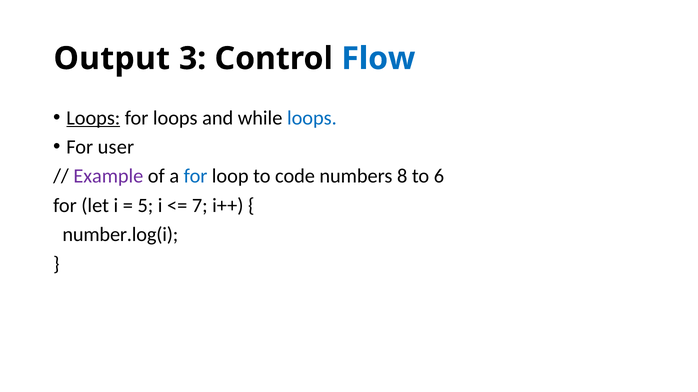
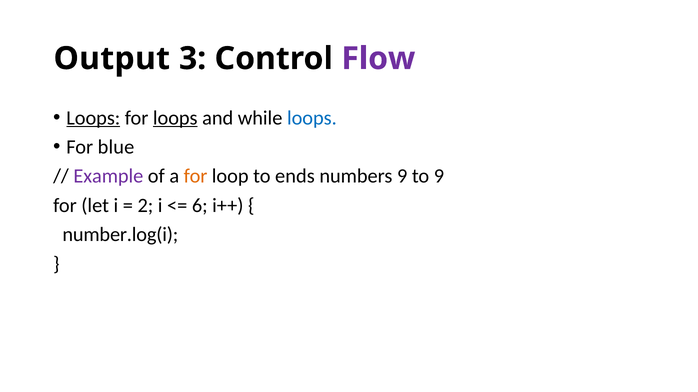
Flow colour: blue -> purple
loops at (175, 118) underline: none -> present
user: user -> blue
for at (196, 177) colour: blue -> orange
code: code -> ends
numbers 8: 8 -> 9
to 6: 6 -> 9
5: 5 -> 2
7: 7 -> 6
